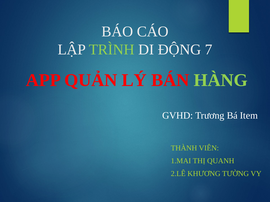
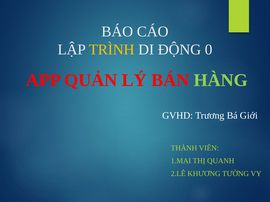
TRÌNH colour: light green -> yellow
7: 7 -> 0
Item: Item -> Giới
